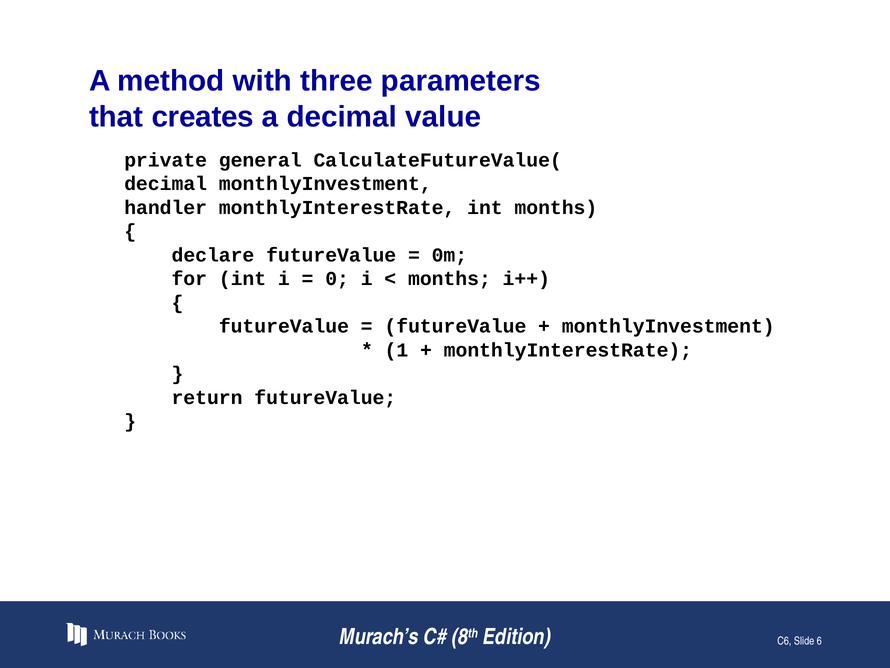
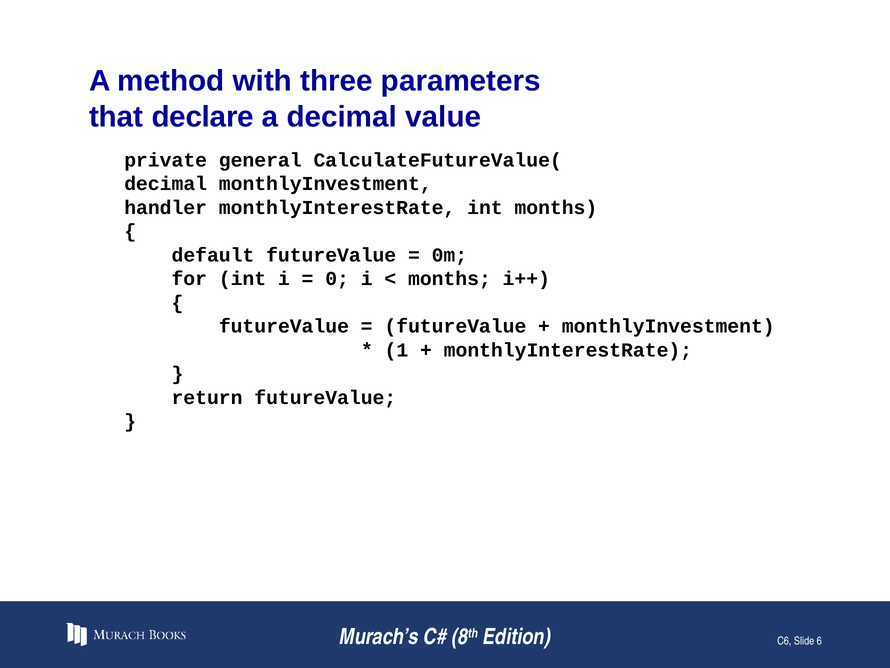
creates: creates -> declare
declare: declare -> default
